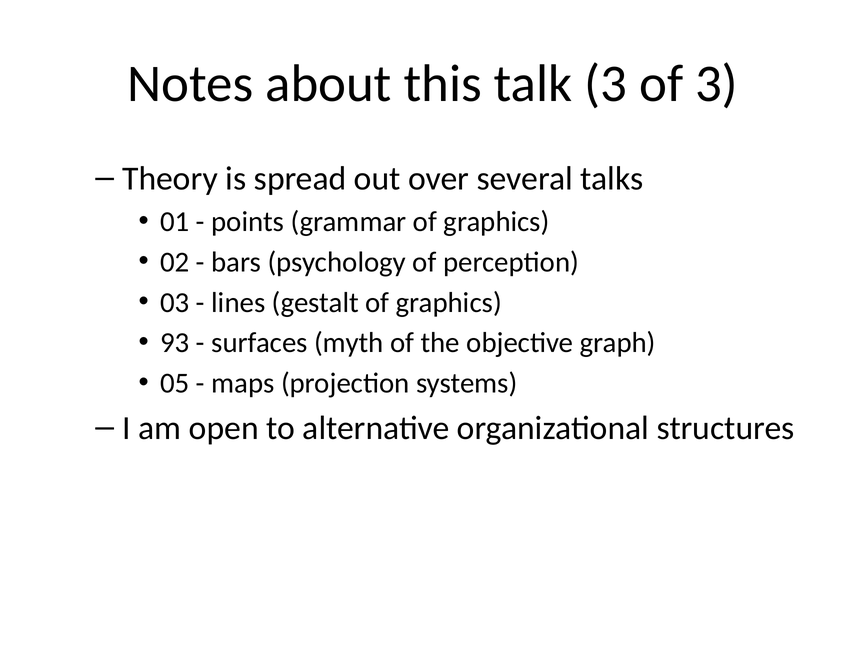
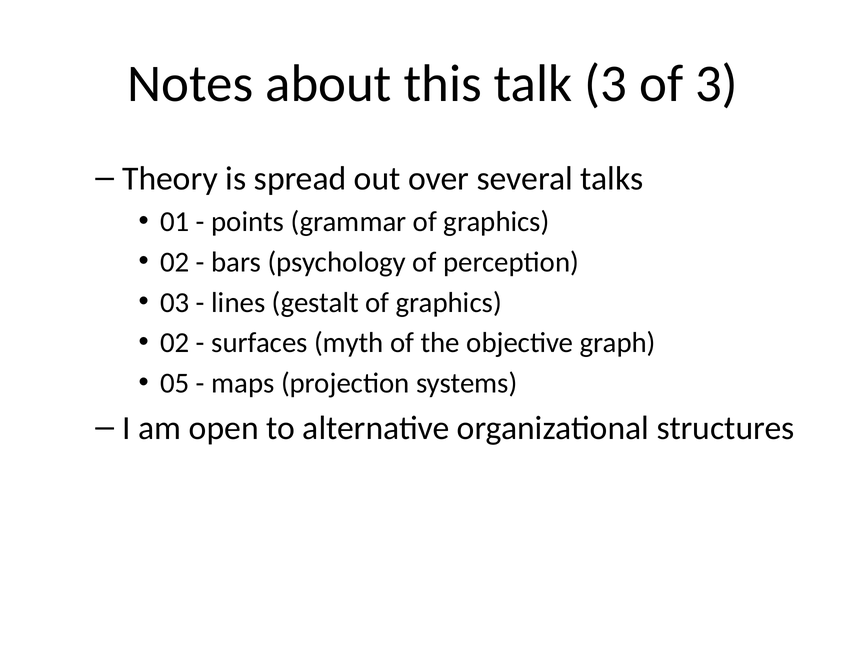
93 at (175, 343): 93 -> 02
